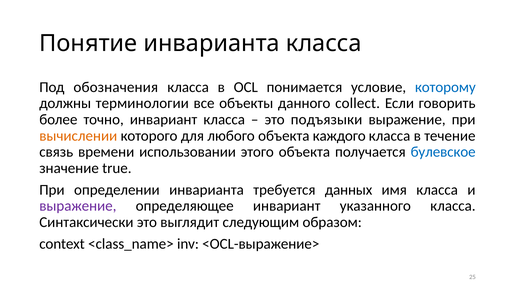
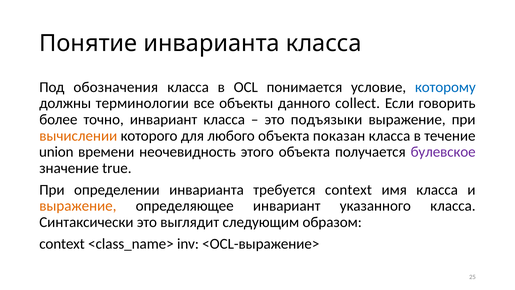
каждого: каждого -> показан
связь: связь -> union
использовании: использовании -> неочевидность
булевское colour: blue -> purple
требуется данных: данных -> context
выражение at (78, 206) colour: purple -> orange
